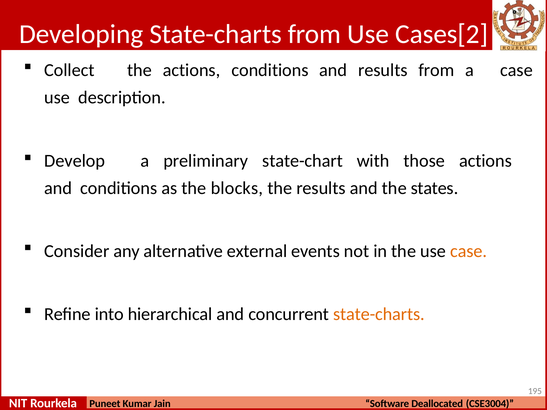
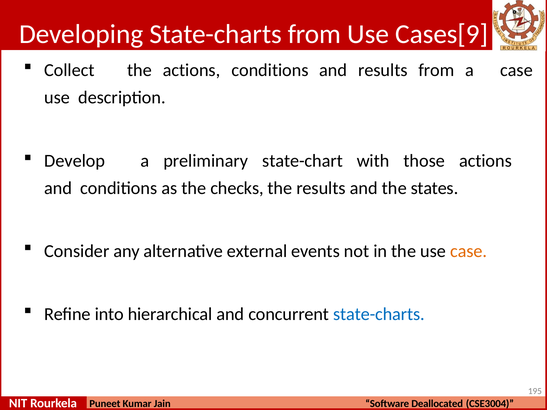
Cases[2: Cases[2 -> Cases[9
blocks: blocks -> checks
state-charts at (379, 314) colour: orange -> blue
